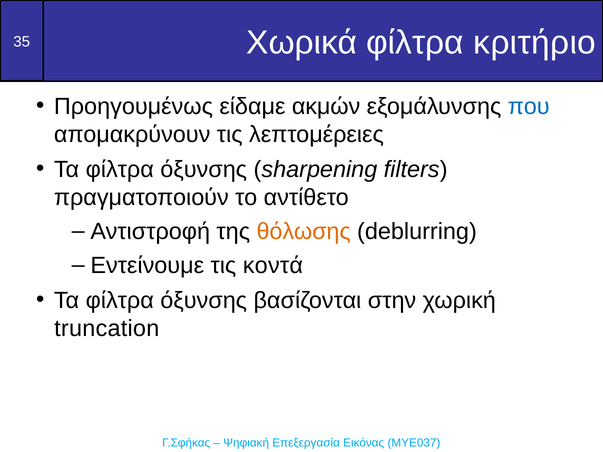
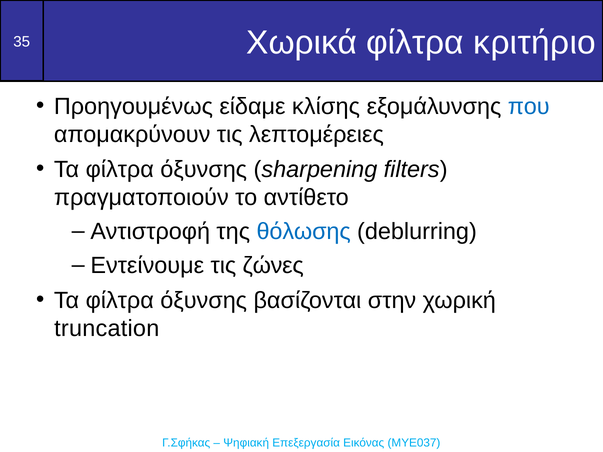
ακμών: ακμών -> κλίσης
θόλωσης colour: orange -> blue
κοντά: κοντά -> ζώνες
